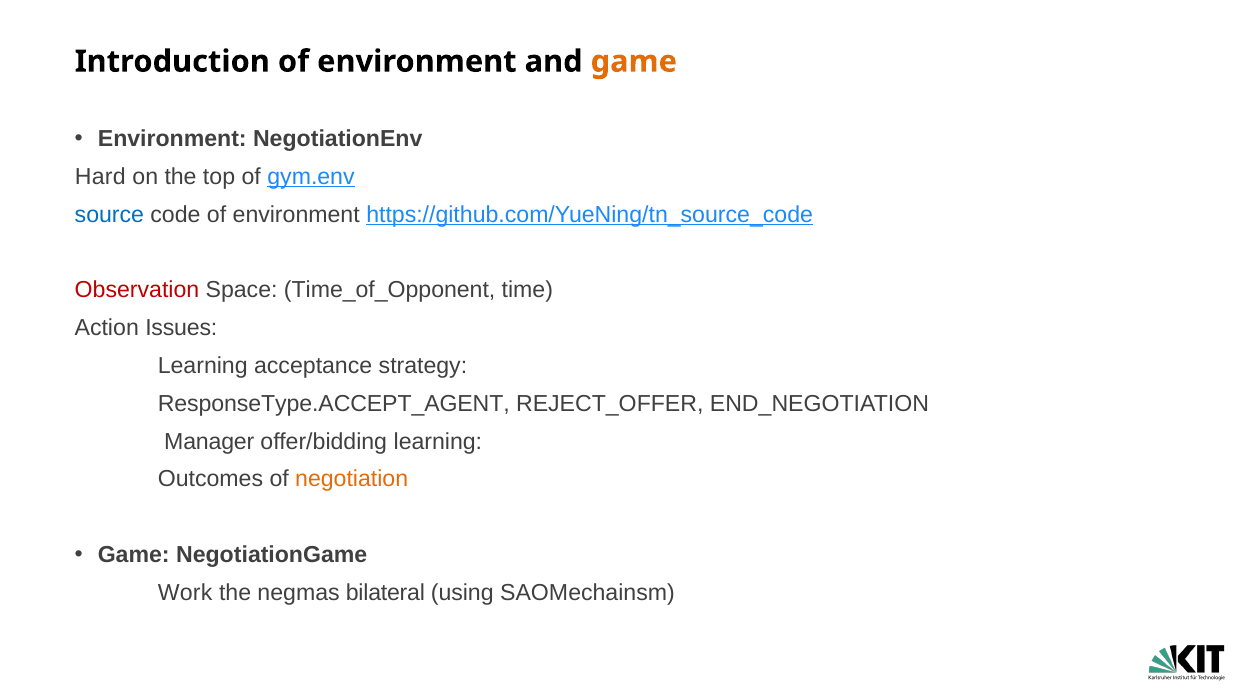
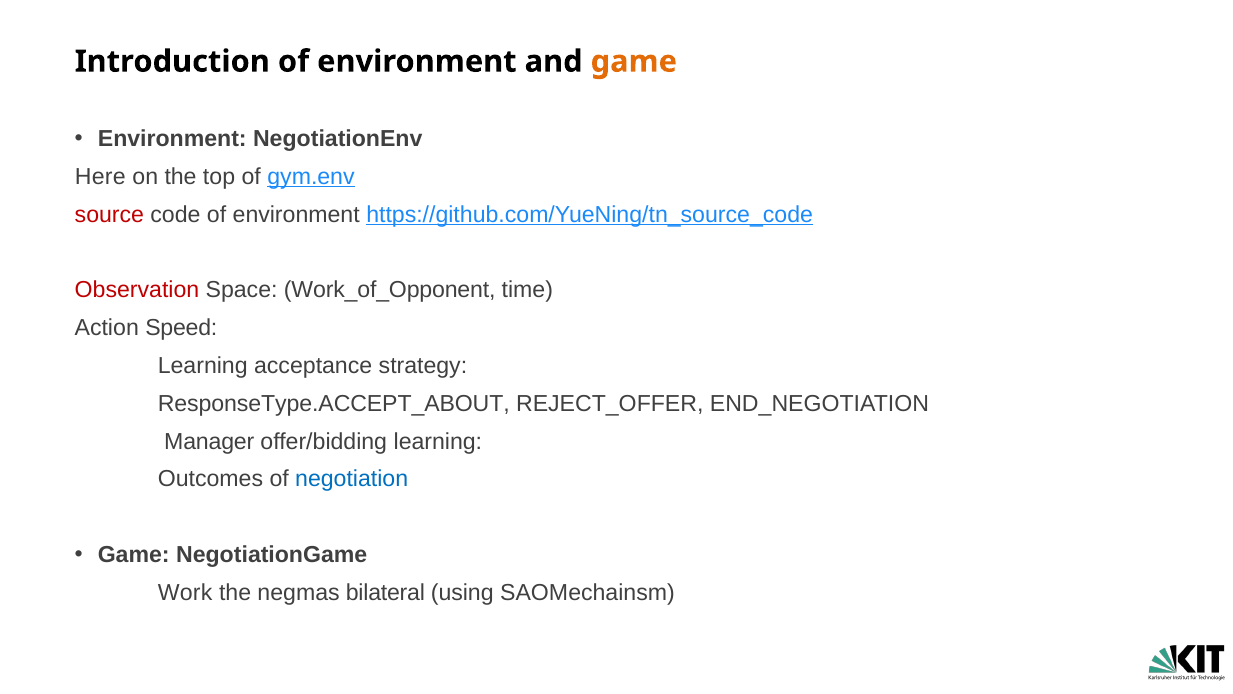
Hard: Hard -> Here
source colour: blue -> red
Time_of_Opponent: Time_of_Opponent -> Work_of_Opponent
Issues: Issues -> Speed
ResponseType.ACCEPT_AGENT: ResponseType.ACCEPT_AGENT -> ResponseType.ACCEPT_ABOUT
negotiation colour: orange -> blue
